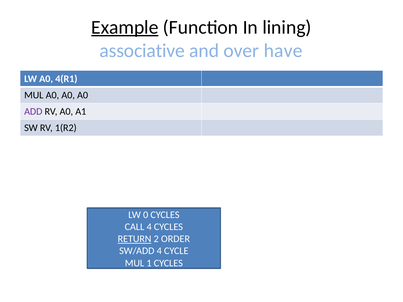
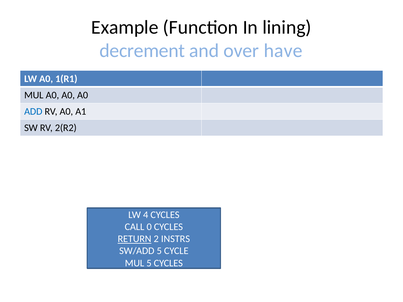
Example underline: present -> none
associative: associative -> decrement
4(R1: 4(R1 -> 1(R1
ADD colour: purple -> blue
1(R2: 1(R2 -> 2(R2
0: 0 -> 4
CALL 4: 4 -> 0
ORDER: ORDER -> INSTRS
SW/ADD 4: 4 -> 5
MUL 1: 1 -> 5
